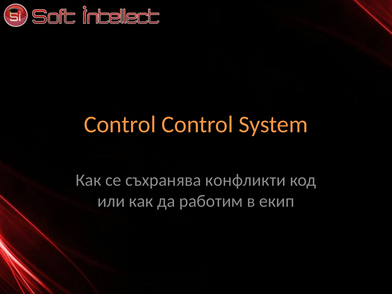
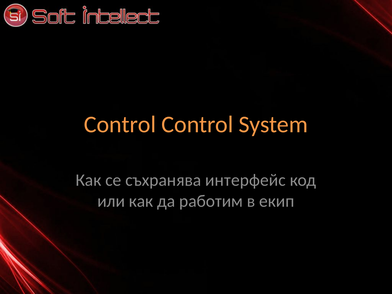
конфликти: конфликти -> интерфейс
